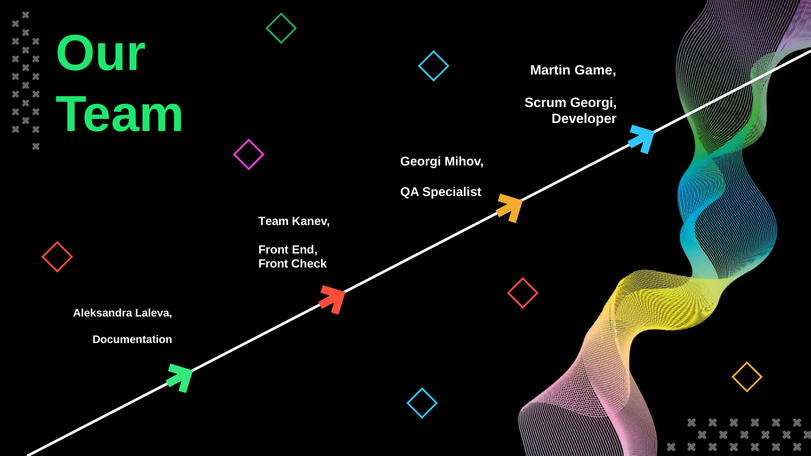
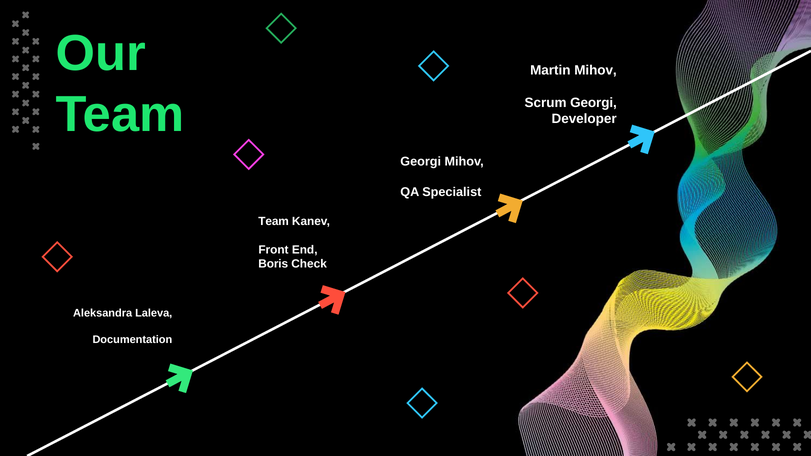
Martin Game: Game -> Mihov
Front at (273, 264): Front -> Boris
